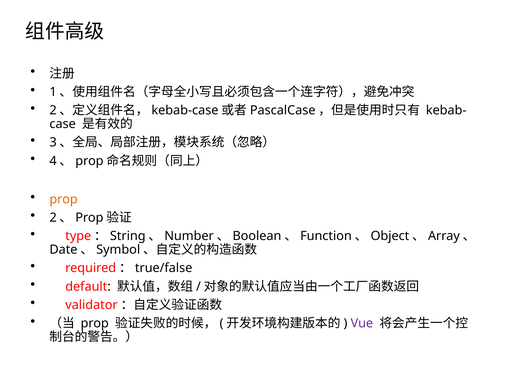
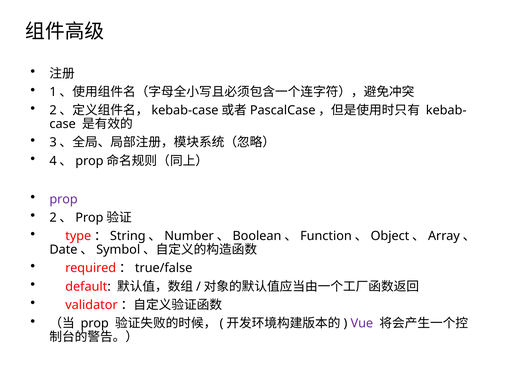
prop at (64, 199) colour: orange -> purple
